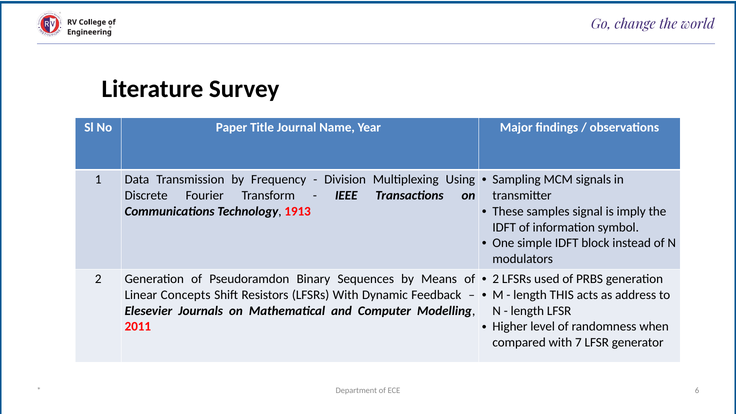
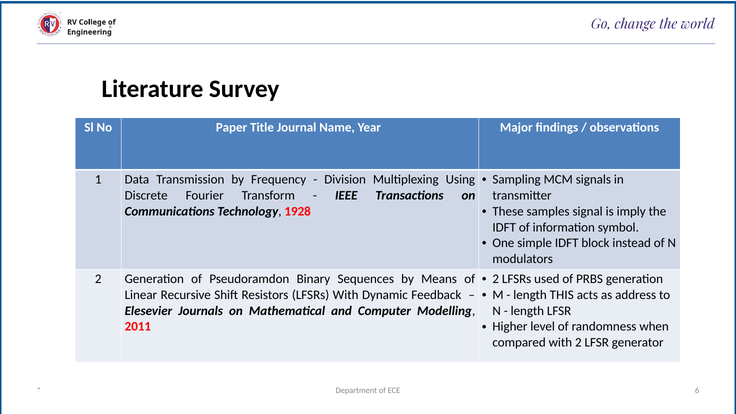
1913: 1913 -> 1928
Concepts: Concepts -> Recursive
with 7: 7 -> 2
